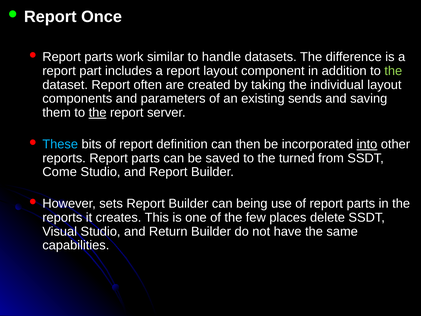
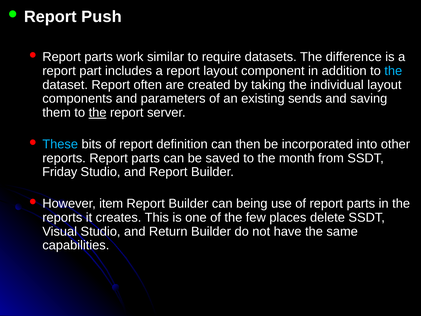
Once: Once -> Push
handle: handle -> require
the at (393, 71) colour: light green -> light blue
into underline: present -> none
turned: turned -> month
Come: Come -> Friday
sets: sets -> item
